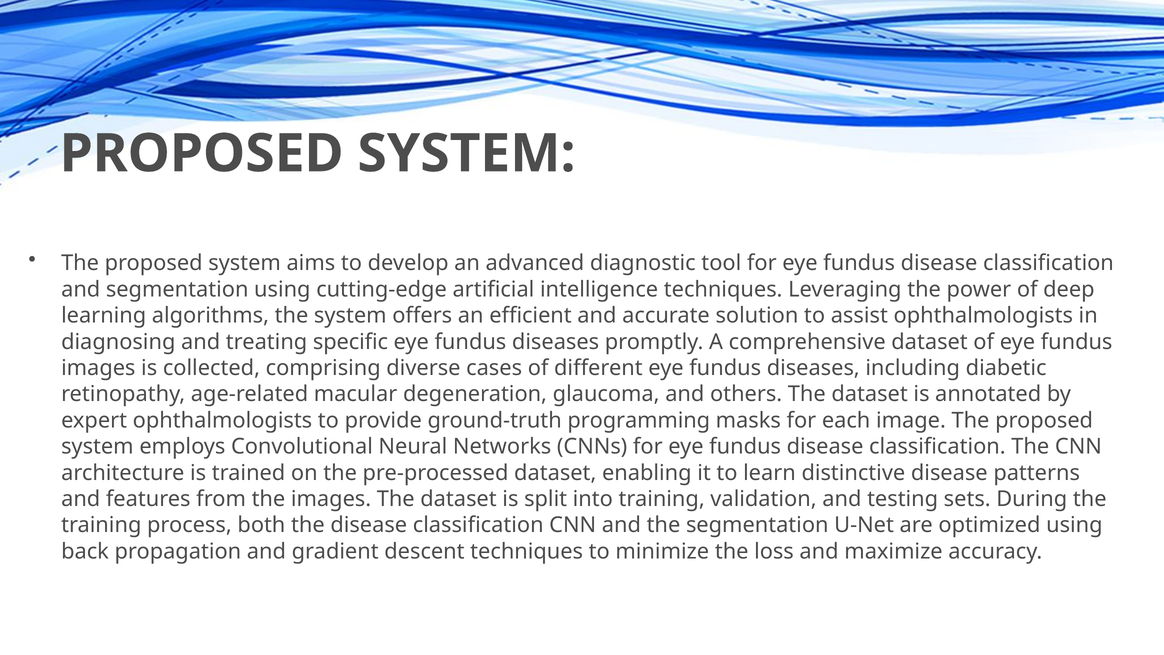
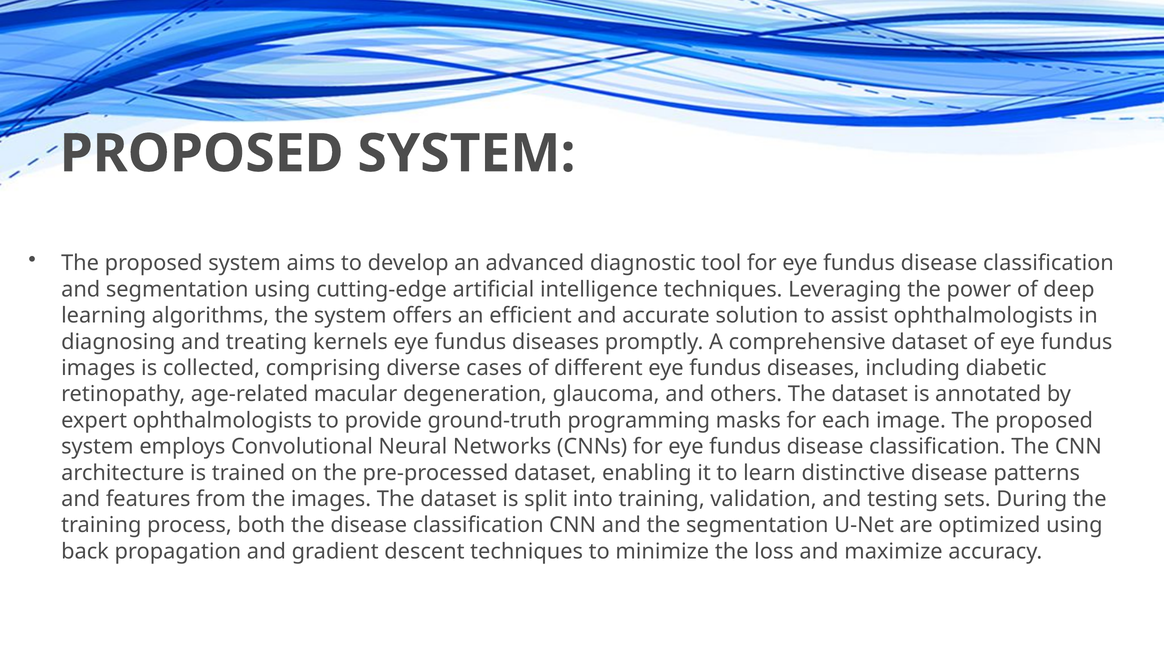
specific: specific -> kernels
